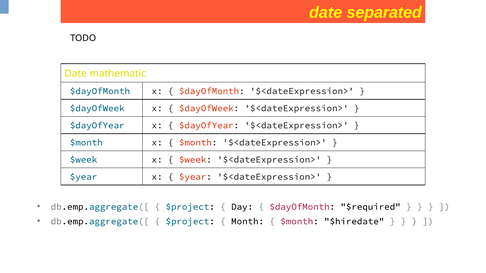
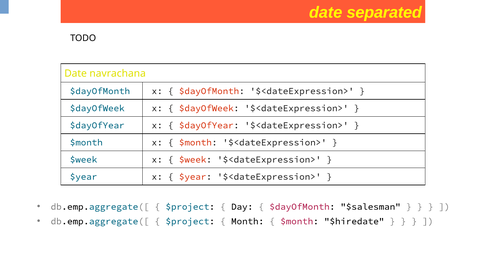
mathematic: mathematic -> navrachana
$required: $required -> $salesman
